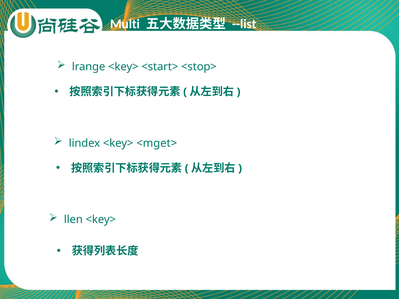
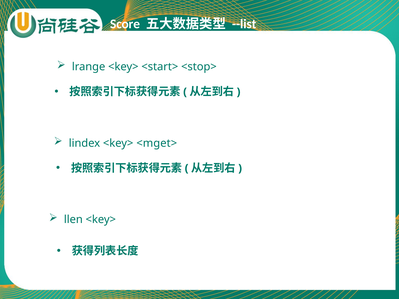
Multi: Multi -> Score
